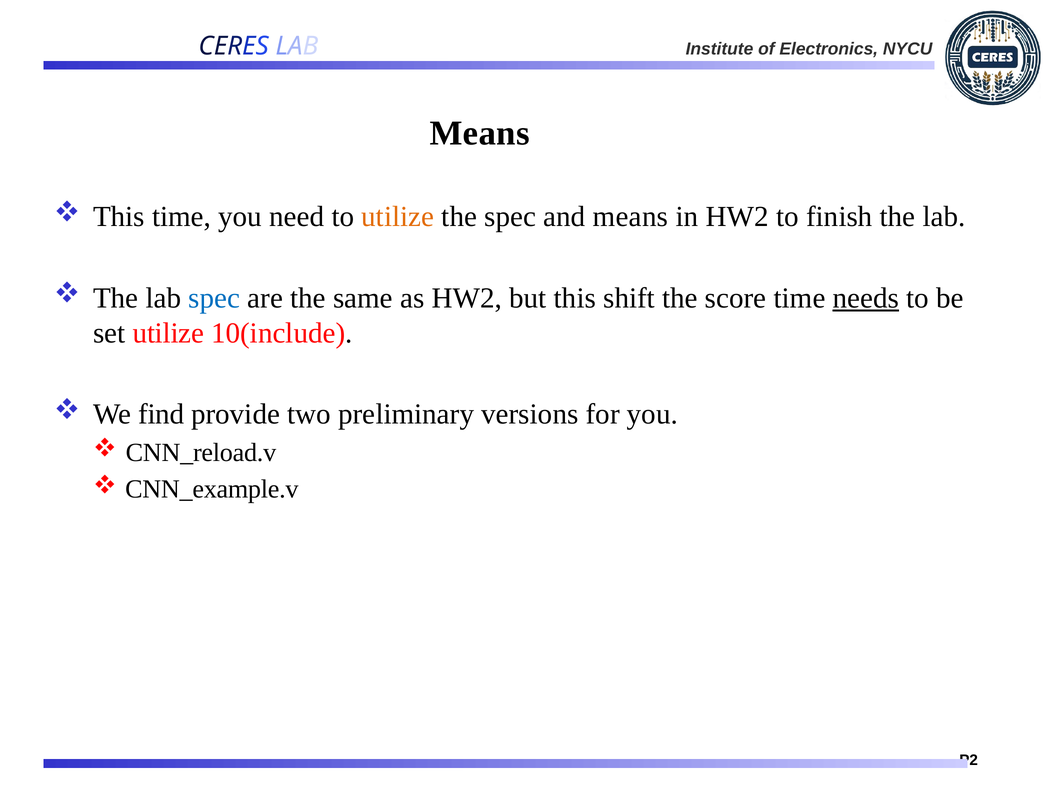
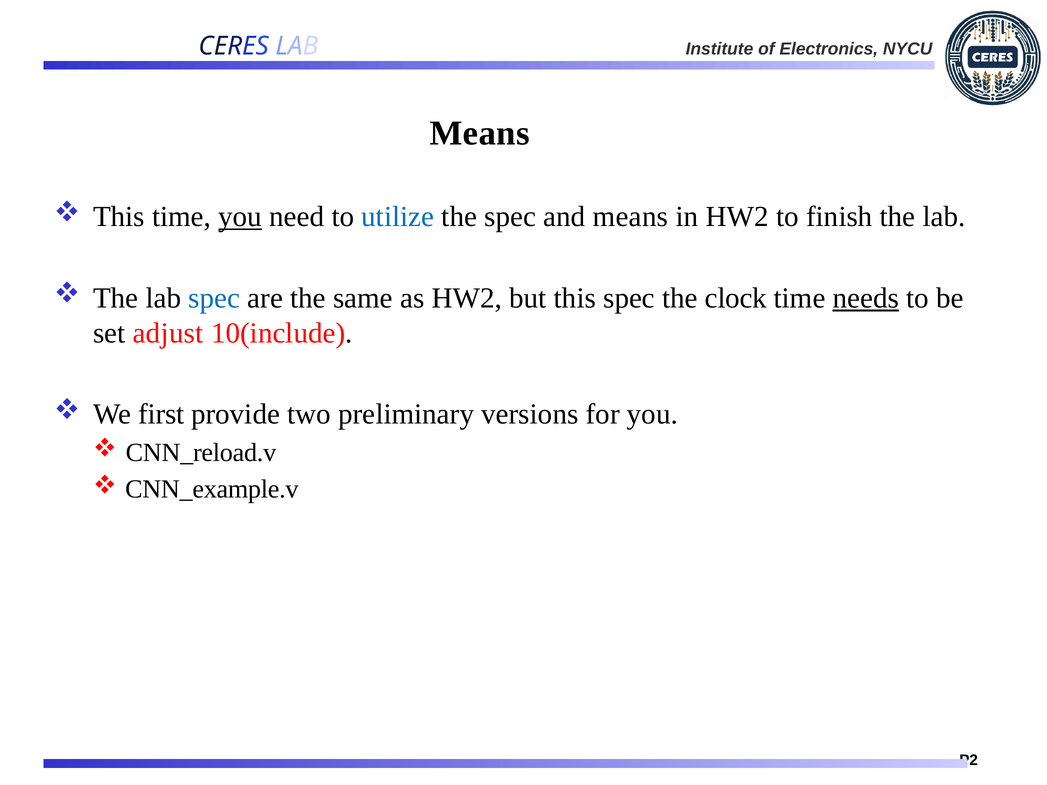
you at (240, 217) underline: none -> present
utilize at (398, 217) colour: orange -> blue
this shift: shift -> spec
score: score -> clock
set utilize: utilize -> adjust
find: find -> first
